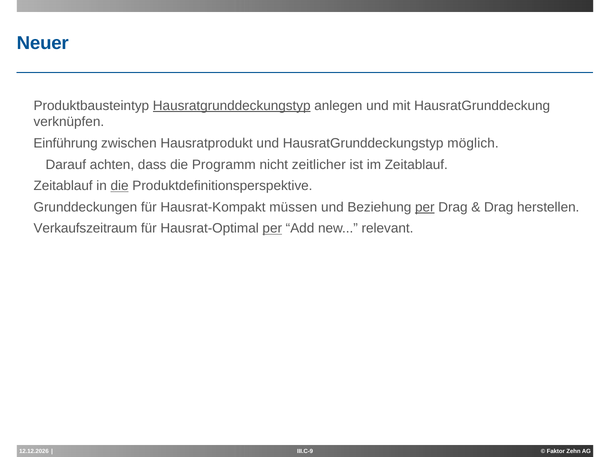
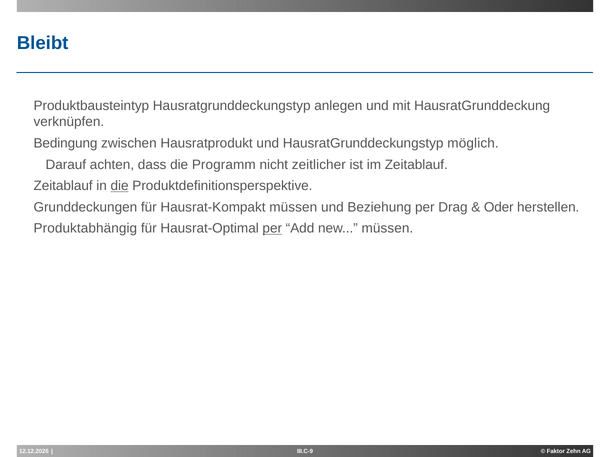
Neuer: Neuer -> Bleibt
Hausratgrunddeckungstyp at (232, 106) underline: present -> none
Einführung: Einführung -> Bedingung
per at (425, 207) underline: present -> none
Drag at (499, 207): Drag -> Oder
Verkaufszeitraum: Verkaufszeitraum -> Produktabhängig
new relevant: relevant -> müssen
